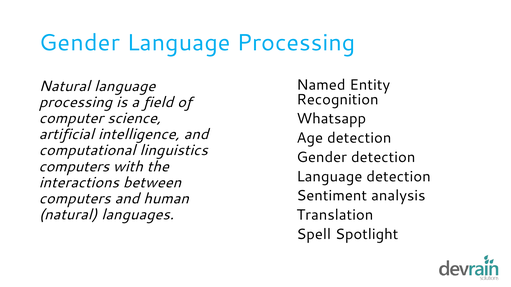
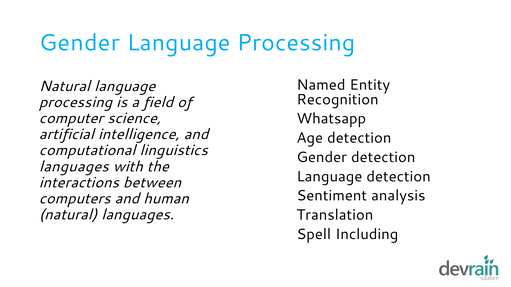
computers at (74, 167): computers -> languages
Spotlight: Spotlight -> Including
